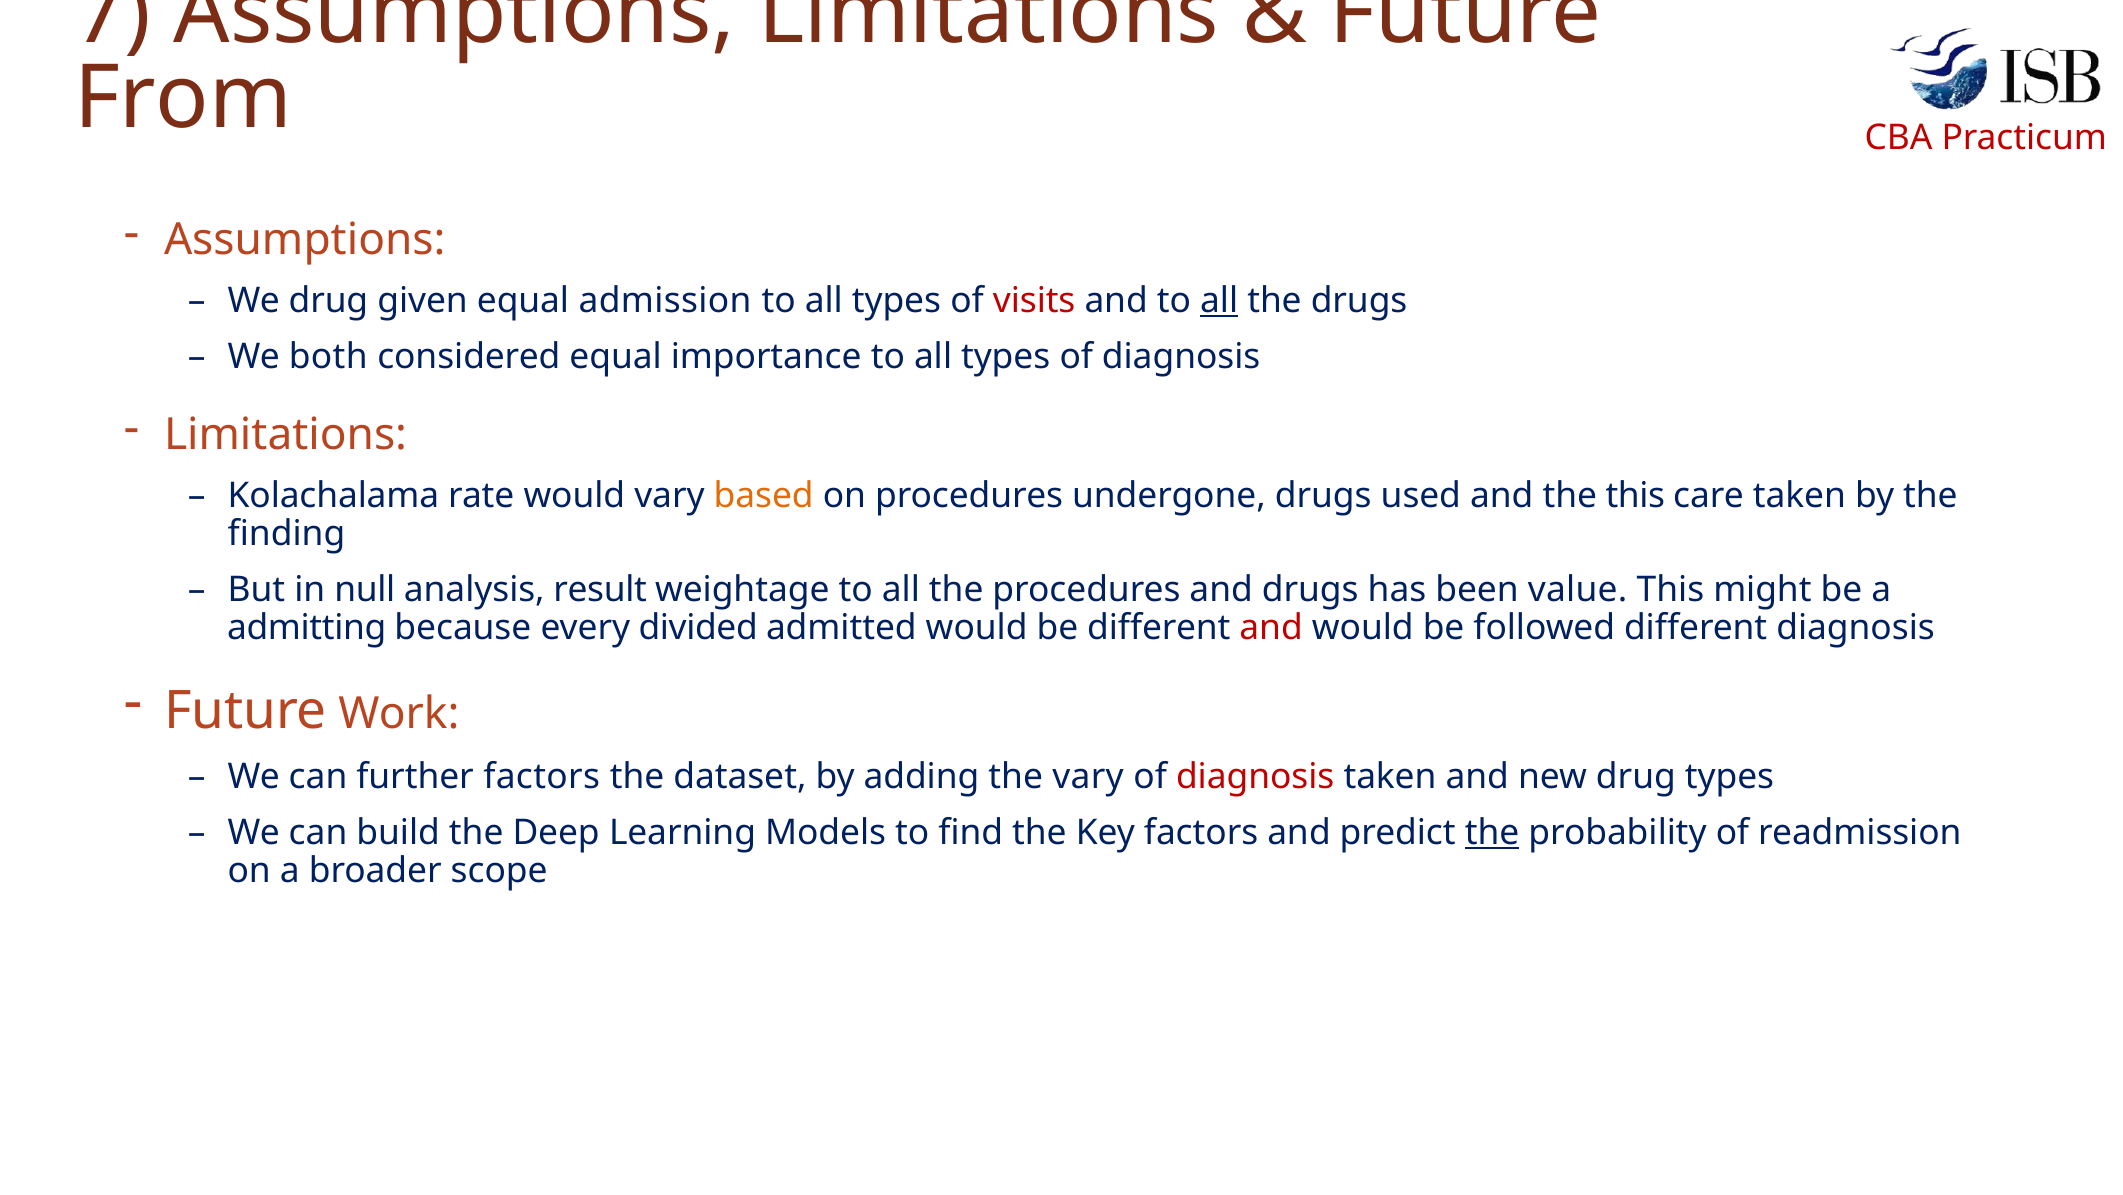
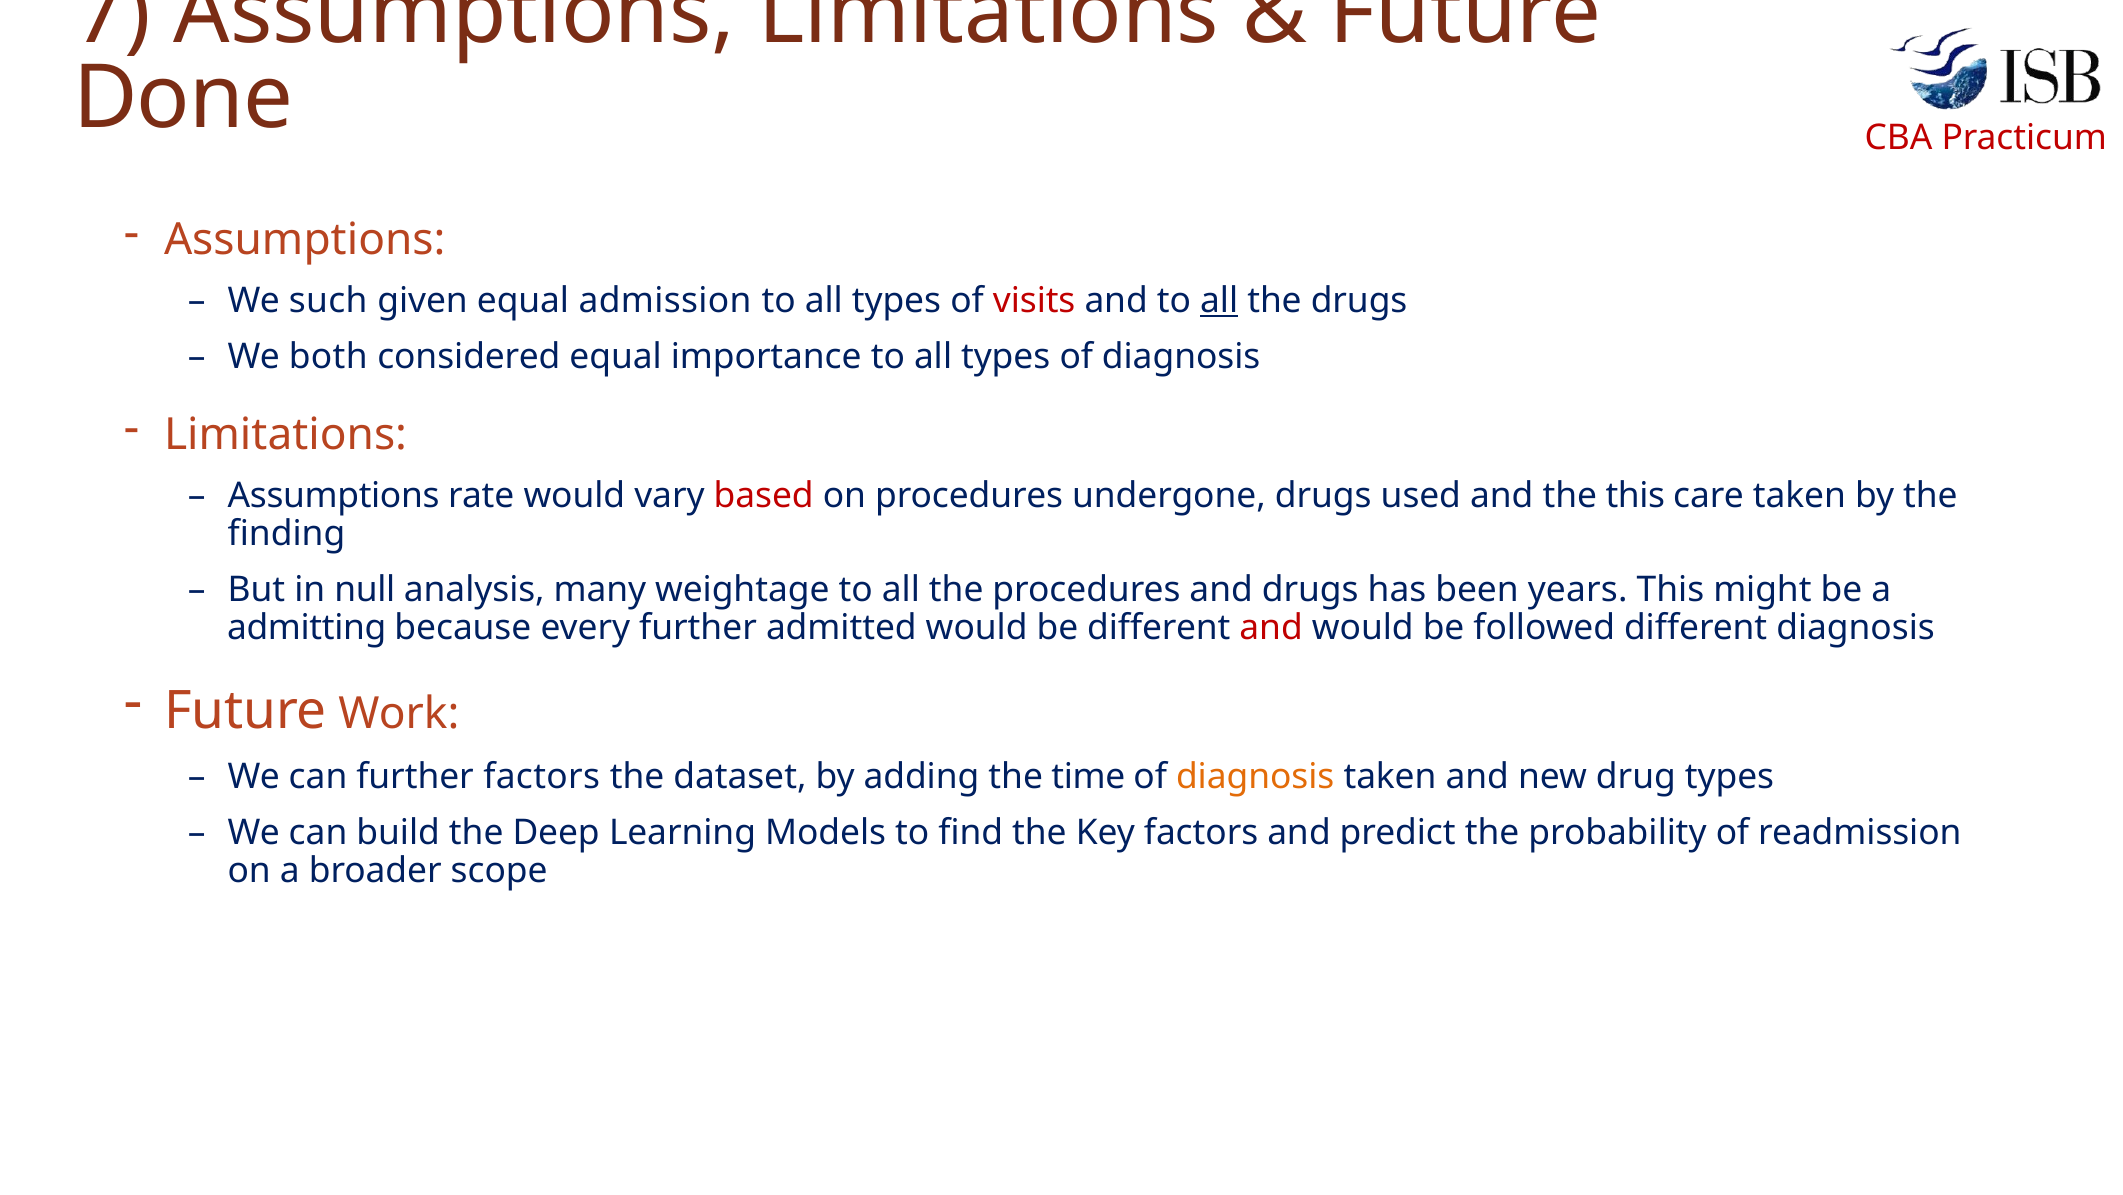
From: From -> Done
We drug: drug -> such
Kolachalama at (333, 496): Kolachalama -> Assumptions
based colour: orange -> red
result: result -> many
value: value -> years
every divided: divided -> further
the vary: vary -> time
diagnosis at (1255, 776) colour: red -> orange
the at (1492, 832) underline: present -> none
